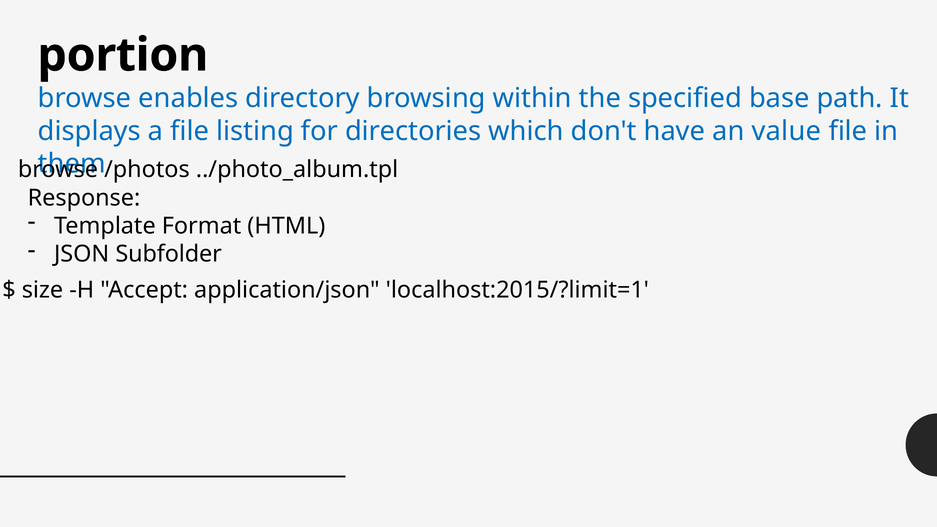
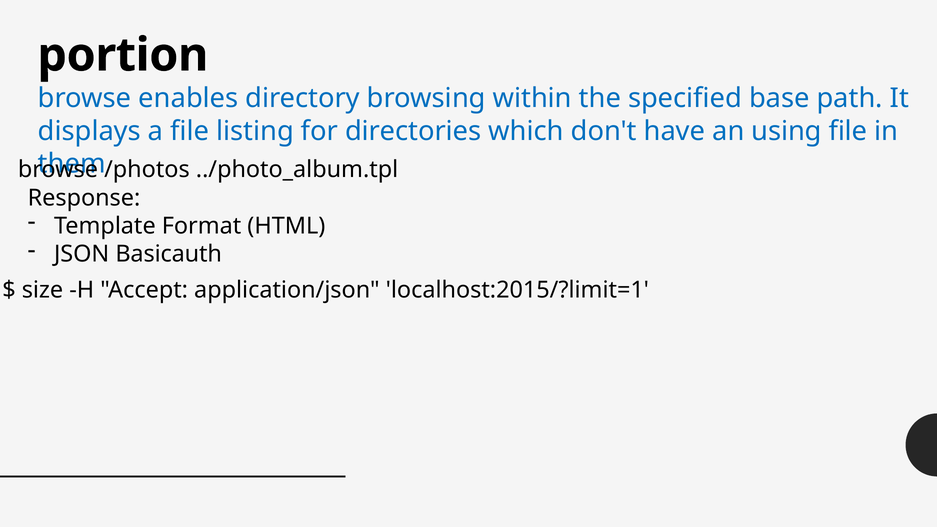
value: value -> using
Subfolder: Subfolder -> Basicauth
